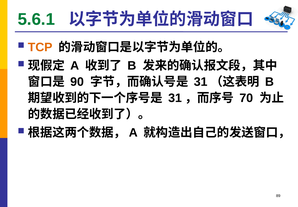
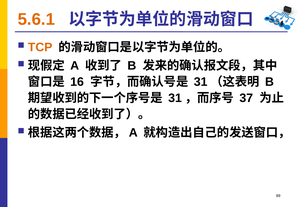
5.6.1 colour: green -> orange
90: 90 -> 16
70: 70 -> 37
